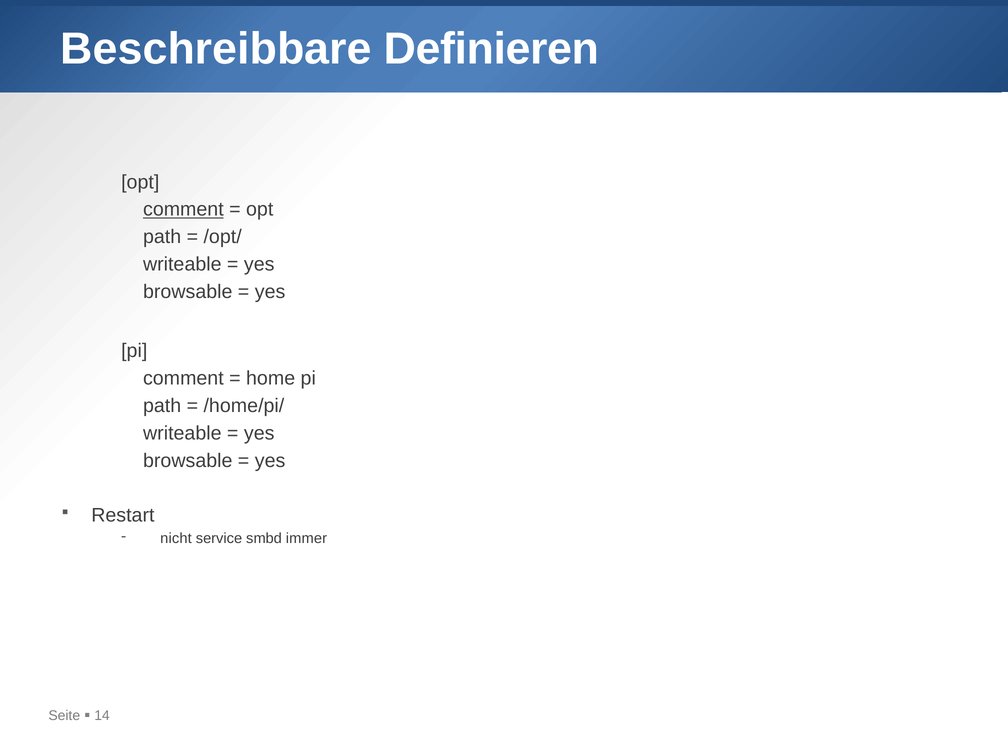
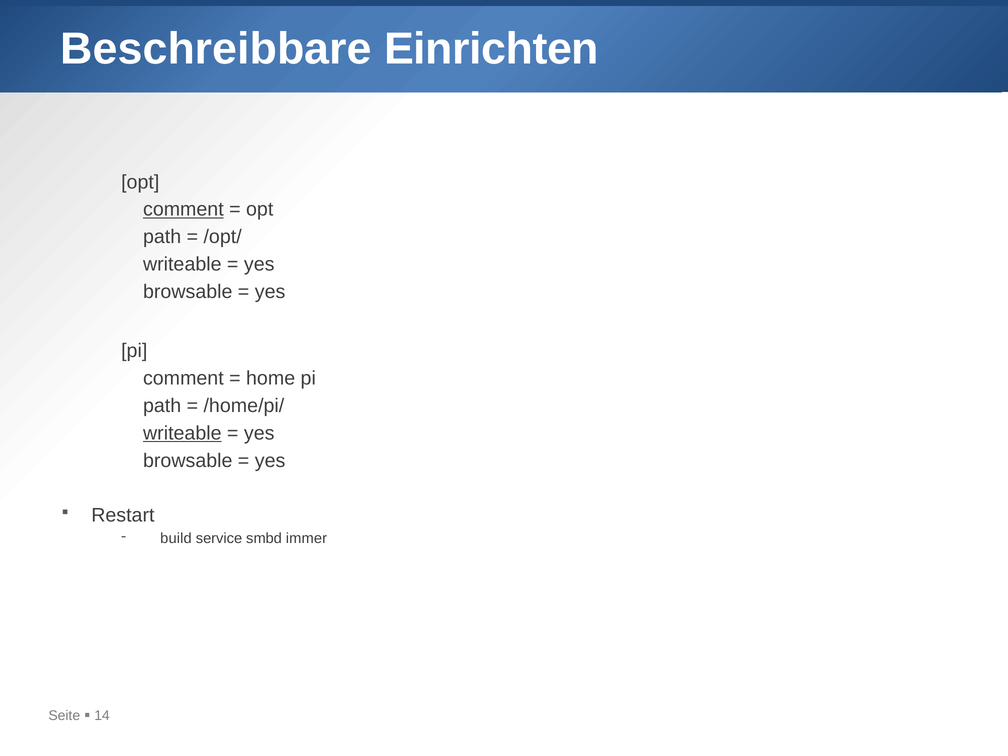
Definieren: Definieren -> Einrichten
writeable at (182, 433) underline: none -> present
nicht: nicht -> build
